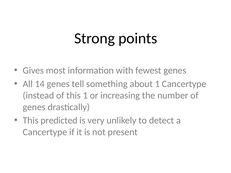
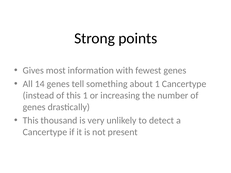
predicted: predicted -> thousand
